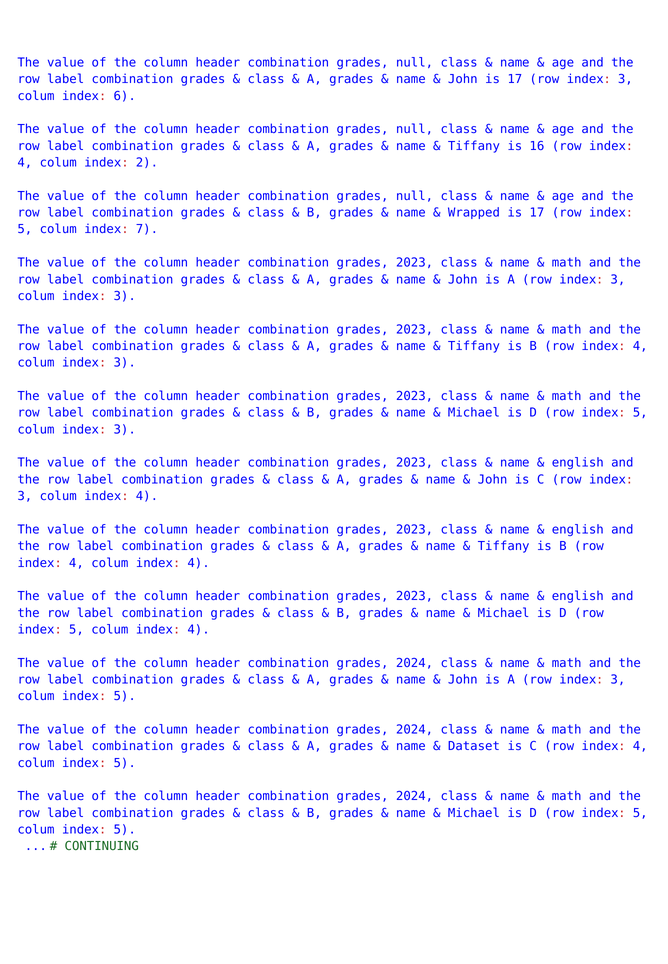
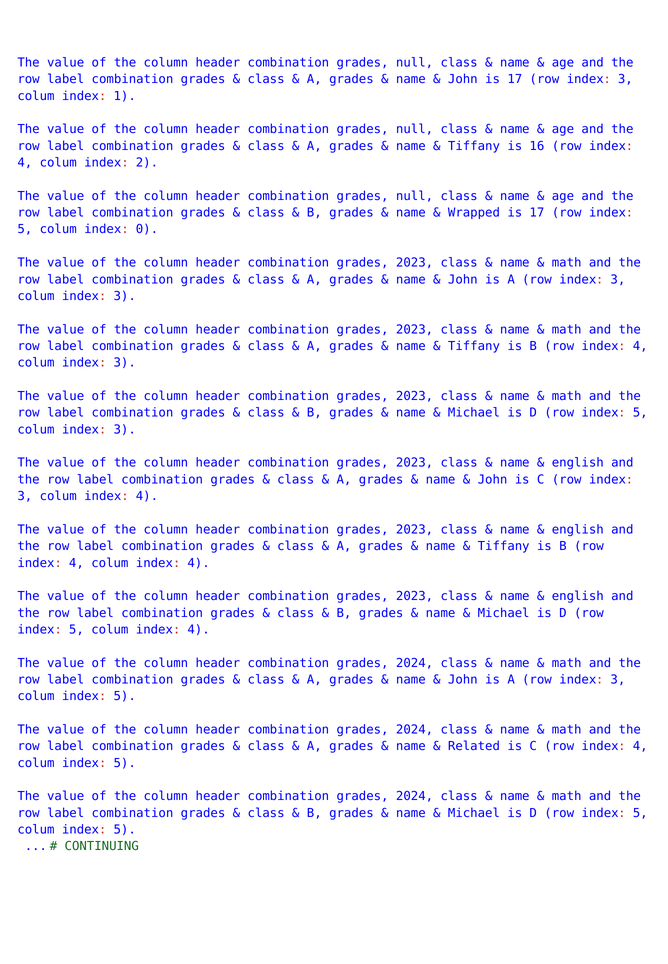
6: 6 -> 1
7: 7 -> 0
Dataset: Dataset -> Related
